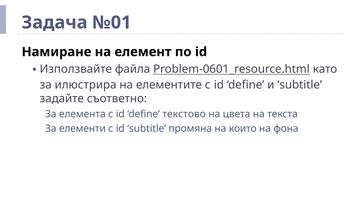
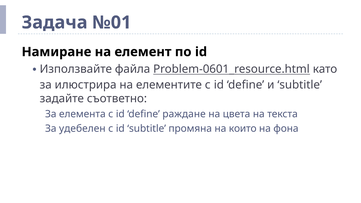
текстово: текстово -> раждане
елементи: елементи -> удебелен
